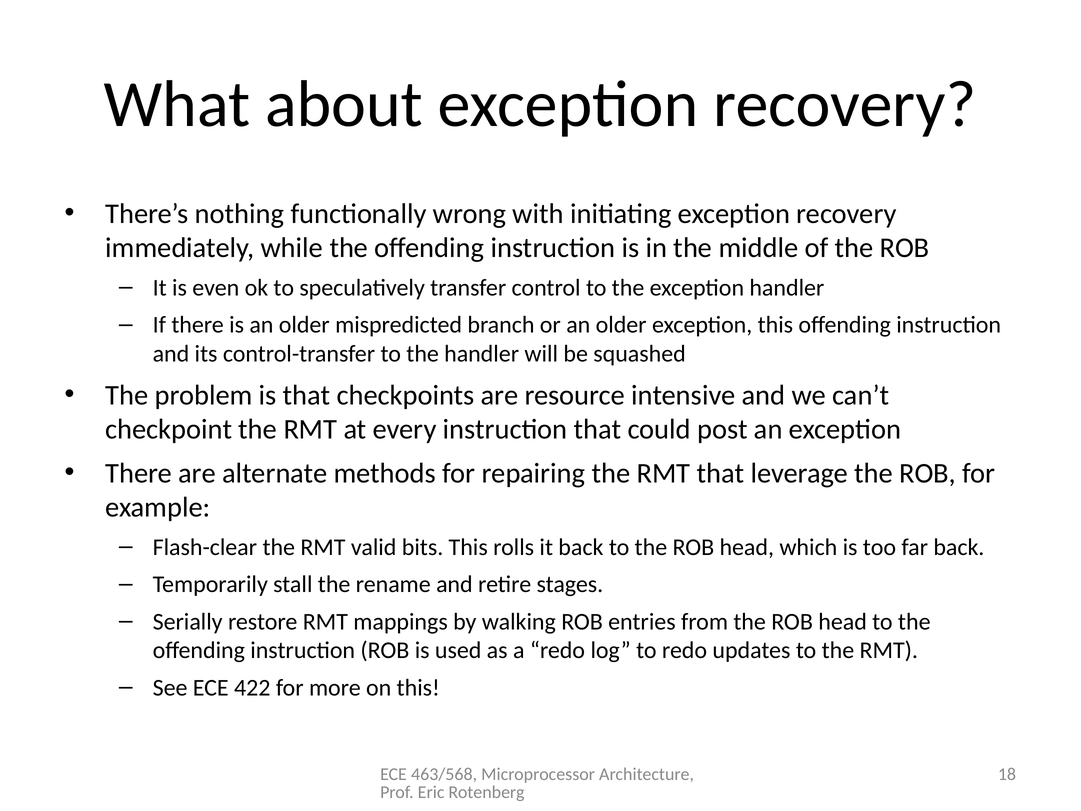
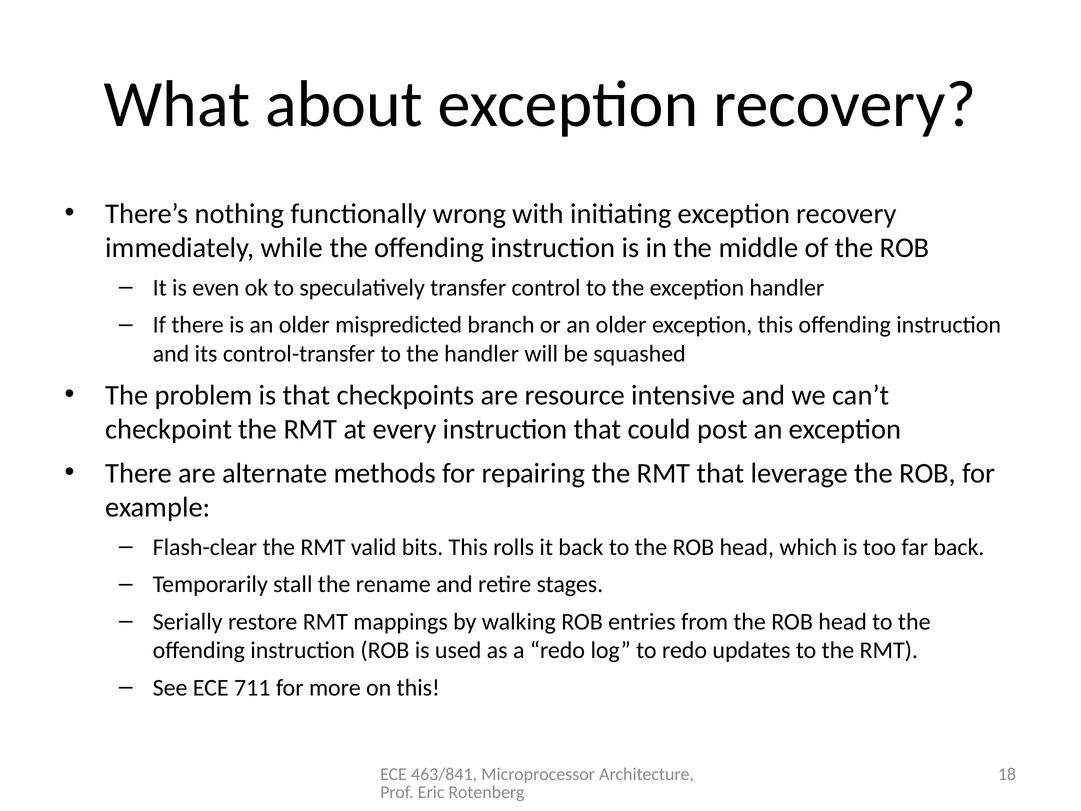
422: 422 -> 711
463/568: 463/568 -> 463/841
